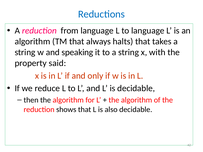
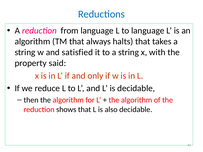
speaking: speaking -> satisfied
